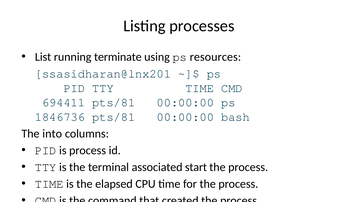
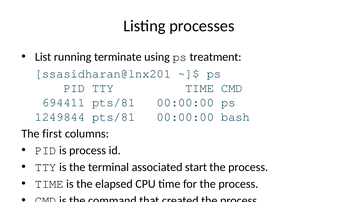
resources: resources -> treatment
1846736: 1846736 -> 1249844
into: into -> first
